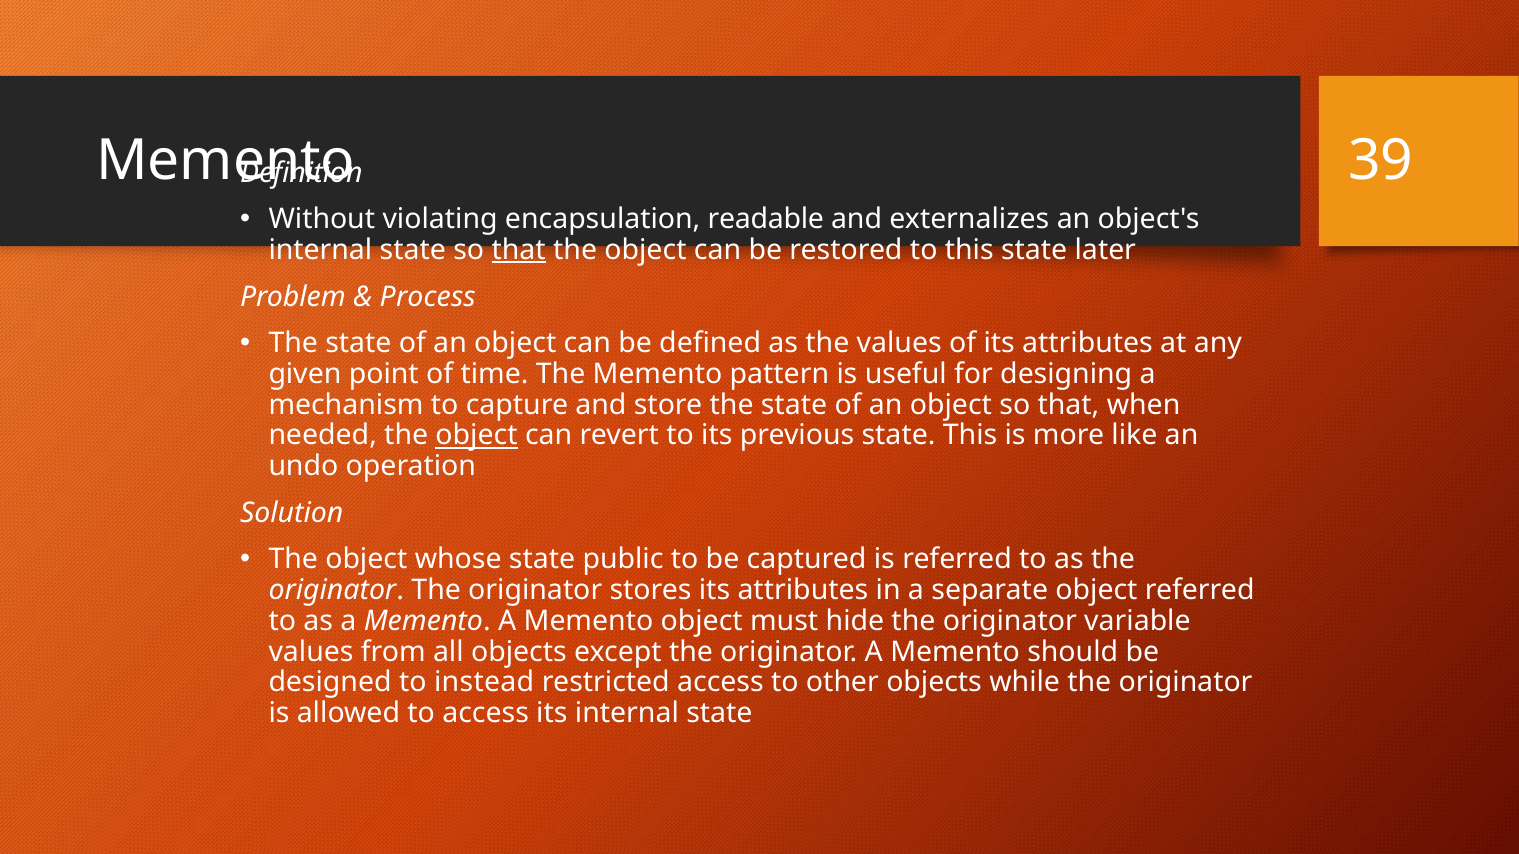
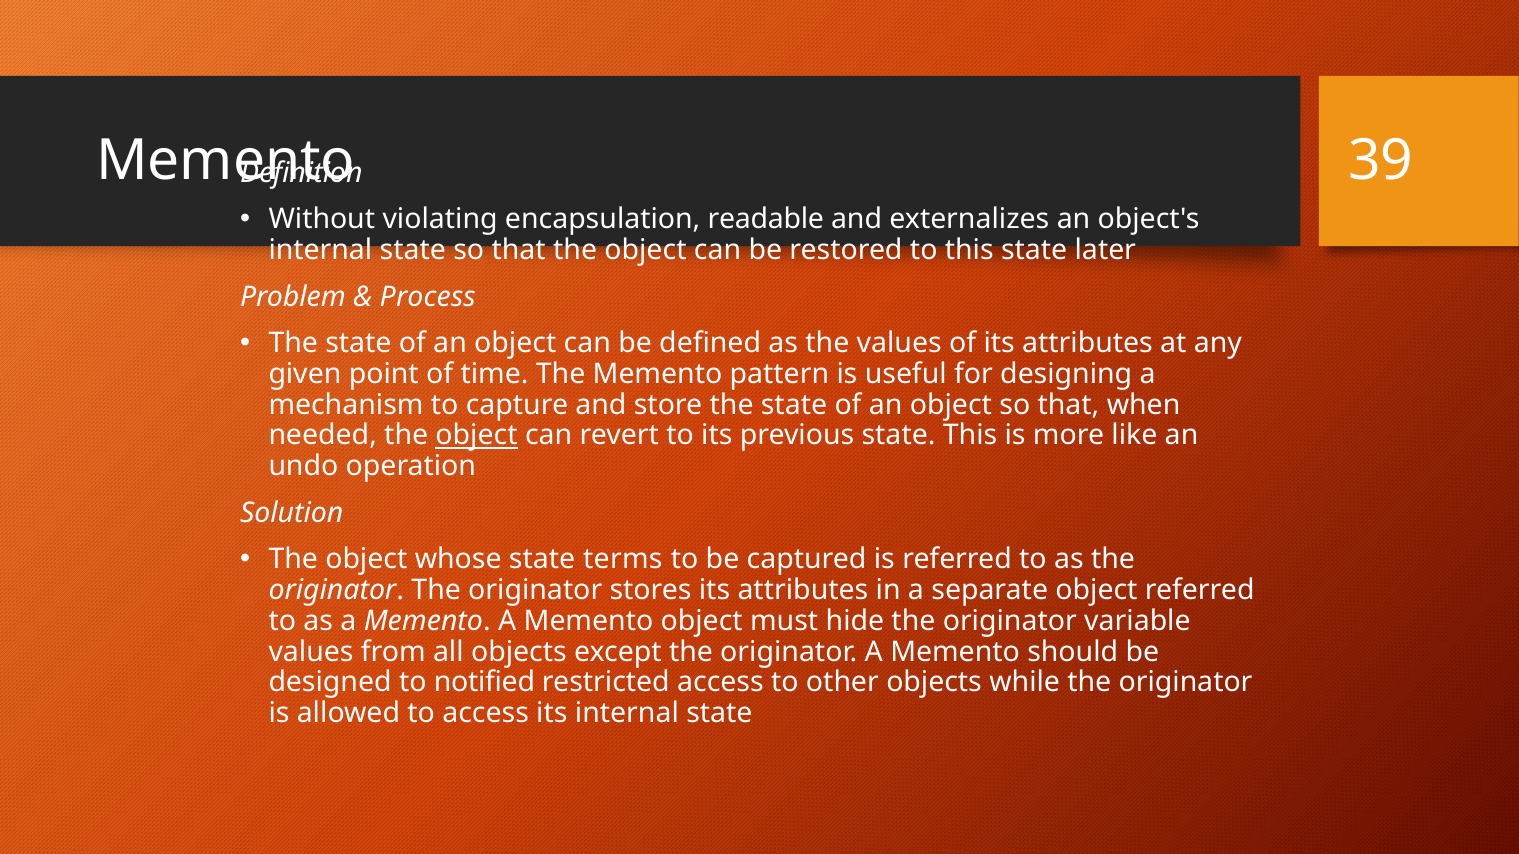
that at (519, 250) underline: present -> none
public: public -> terms
instead: instead -> notified
